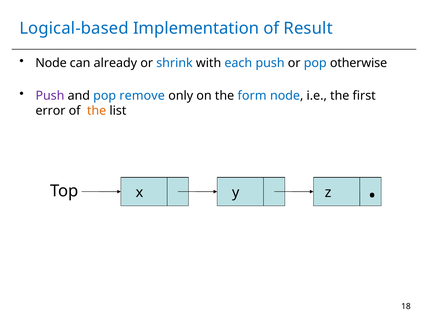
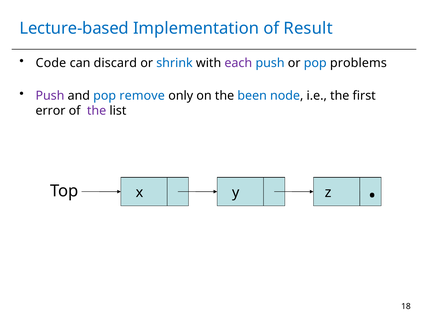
Logical-based: Logical-based -> Lecture-based
Node at (51, 63): Node -> Code
already: already -> discard
each colour: blue -> purple
otherwise: otherwise -> problems
form: form -> been
the at (97, 111) colour: orange -> purple
